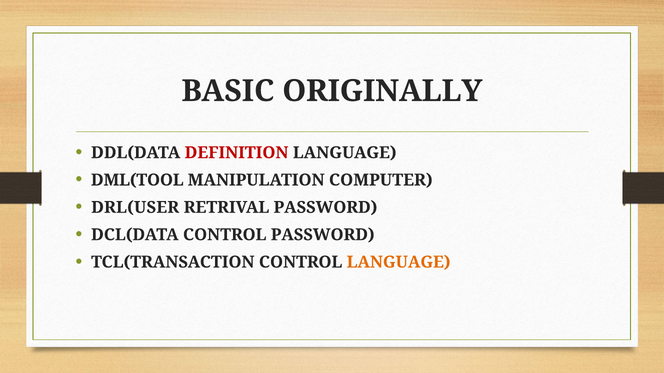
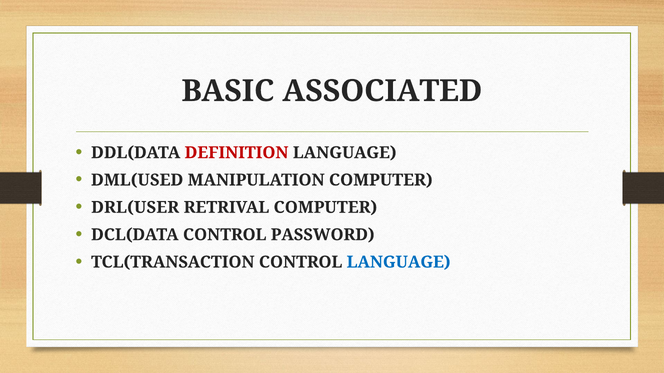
ORIGINALLY: ORIGINALLY -> ASSOCIATED
DML(TOOL: DML(TOOL -> DML(USED
RETRIVAL PASSWORD: PASSWORD -> COMPUTER
LANGUAGE at (399, 262) colour: orange -> blue
